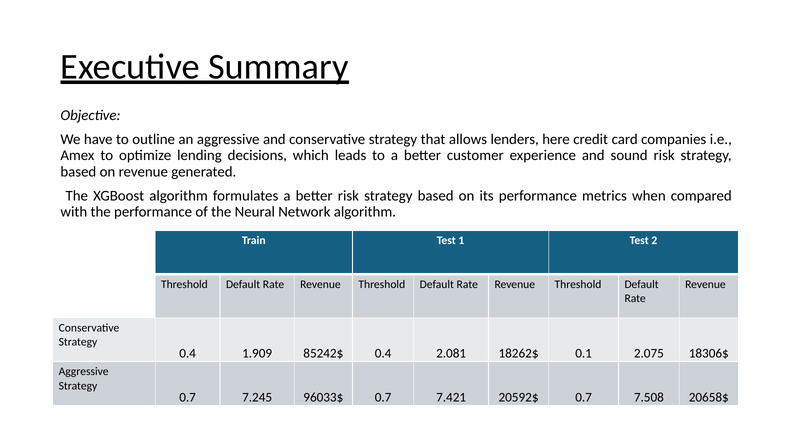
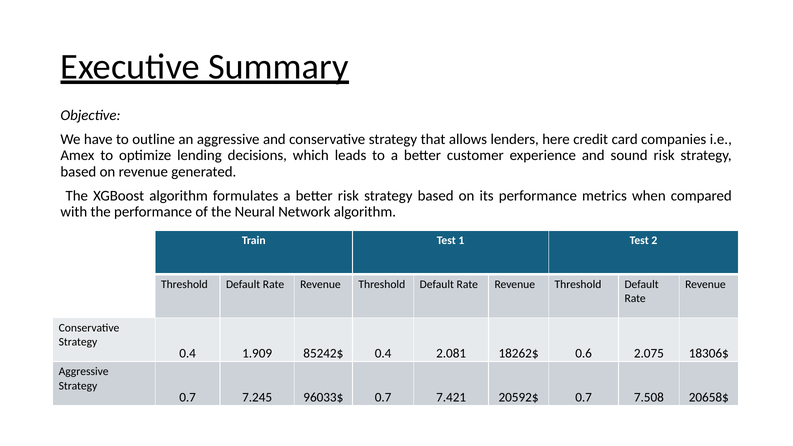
0.1: 0.1 -> 0.6
